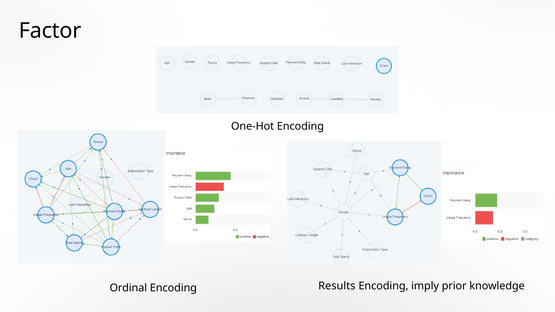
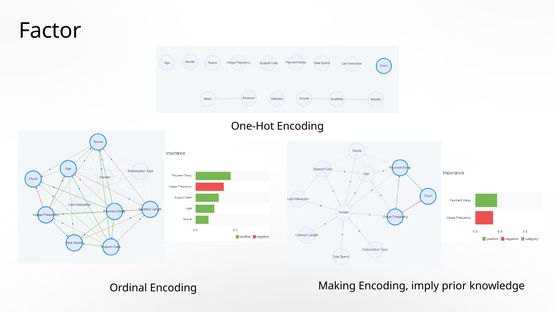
Results: Results -> Making
